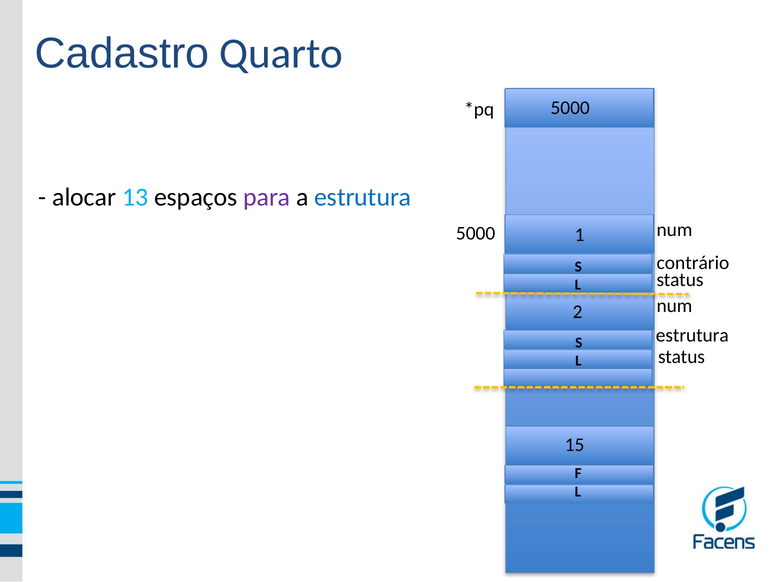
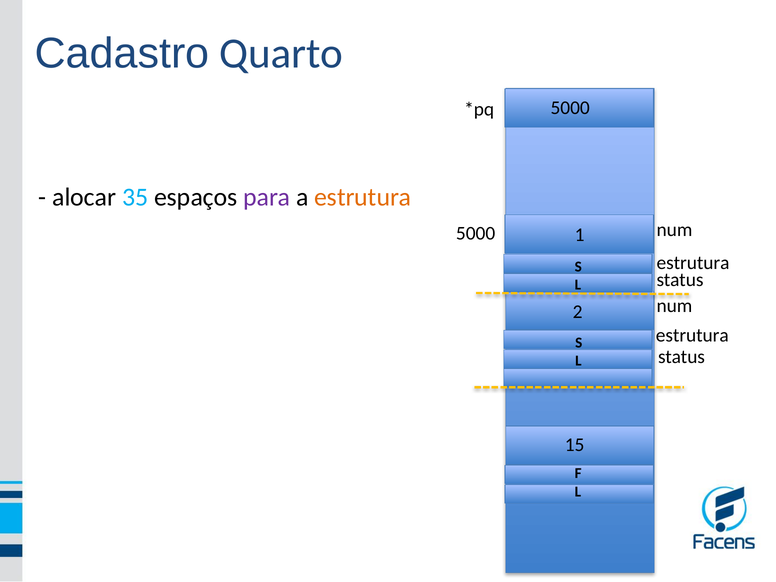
13: 13 -> 35
estrutura at (363, 197) colour: blue -> orange
contrário at (693, 263): contrário -> estrutura
